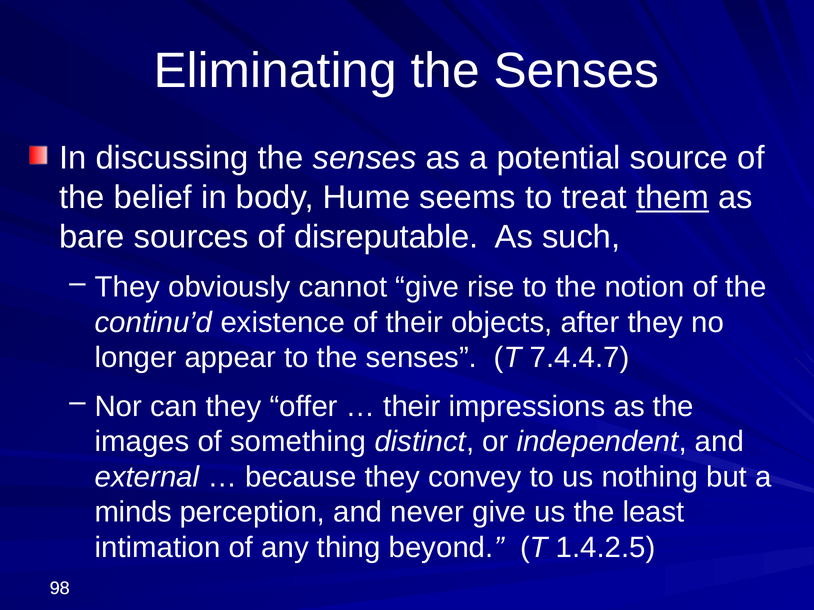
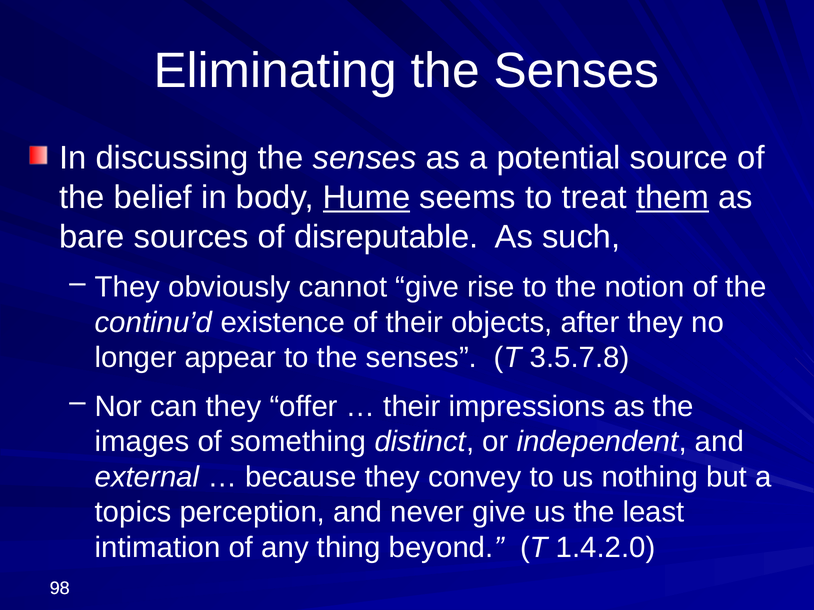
Hume underline: none -> present
7.4.4.7: 7.4.4.7 -> 3.5.7.8
minds: minds -> topics
1.4.2.5: 1.4.2.5 -> 1.4.2.0
